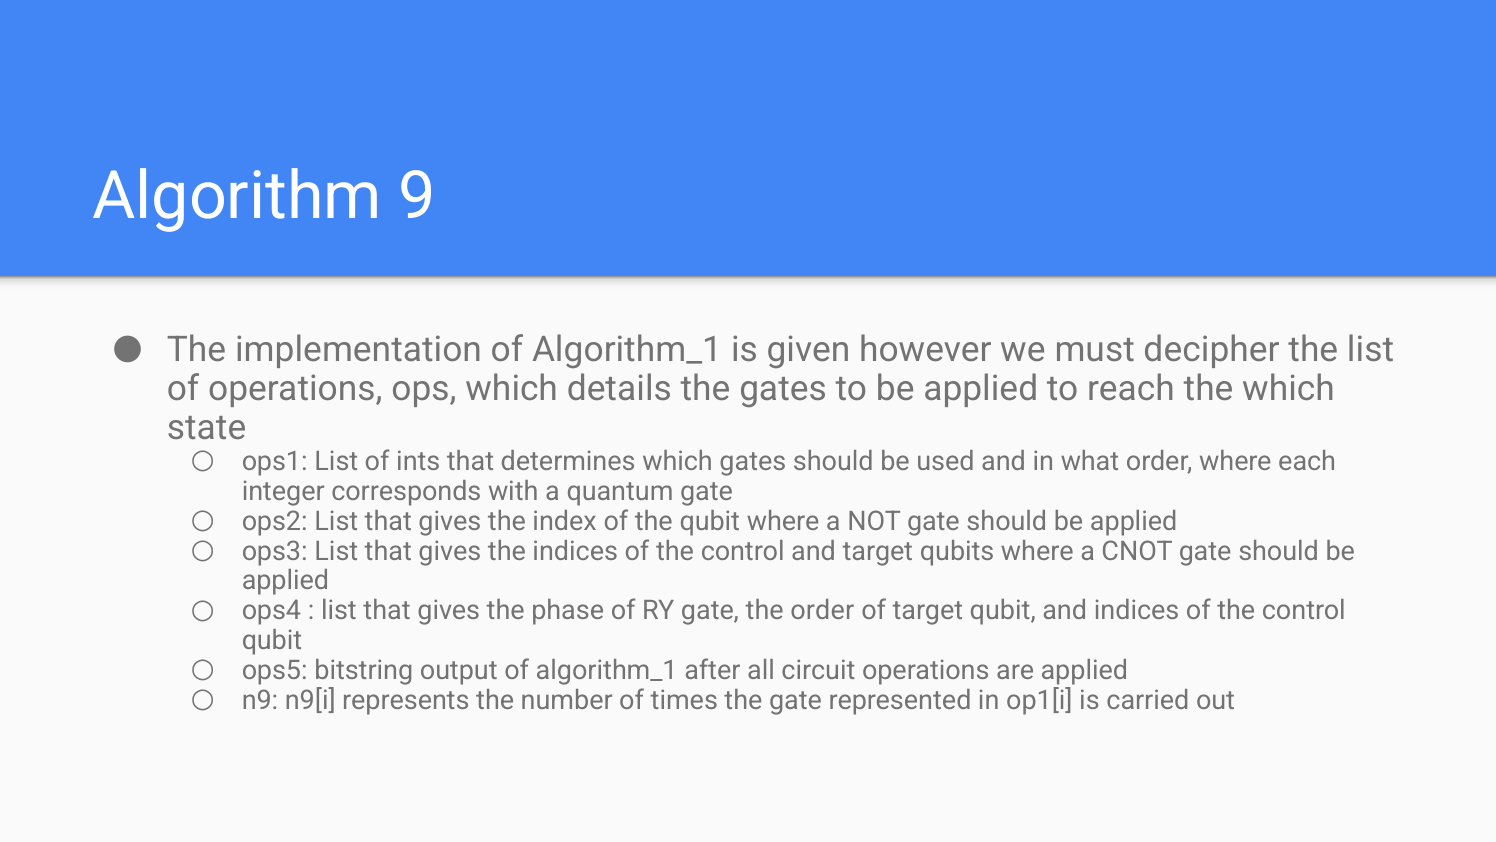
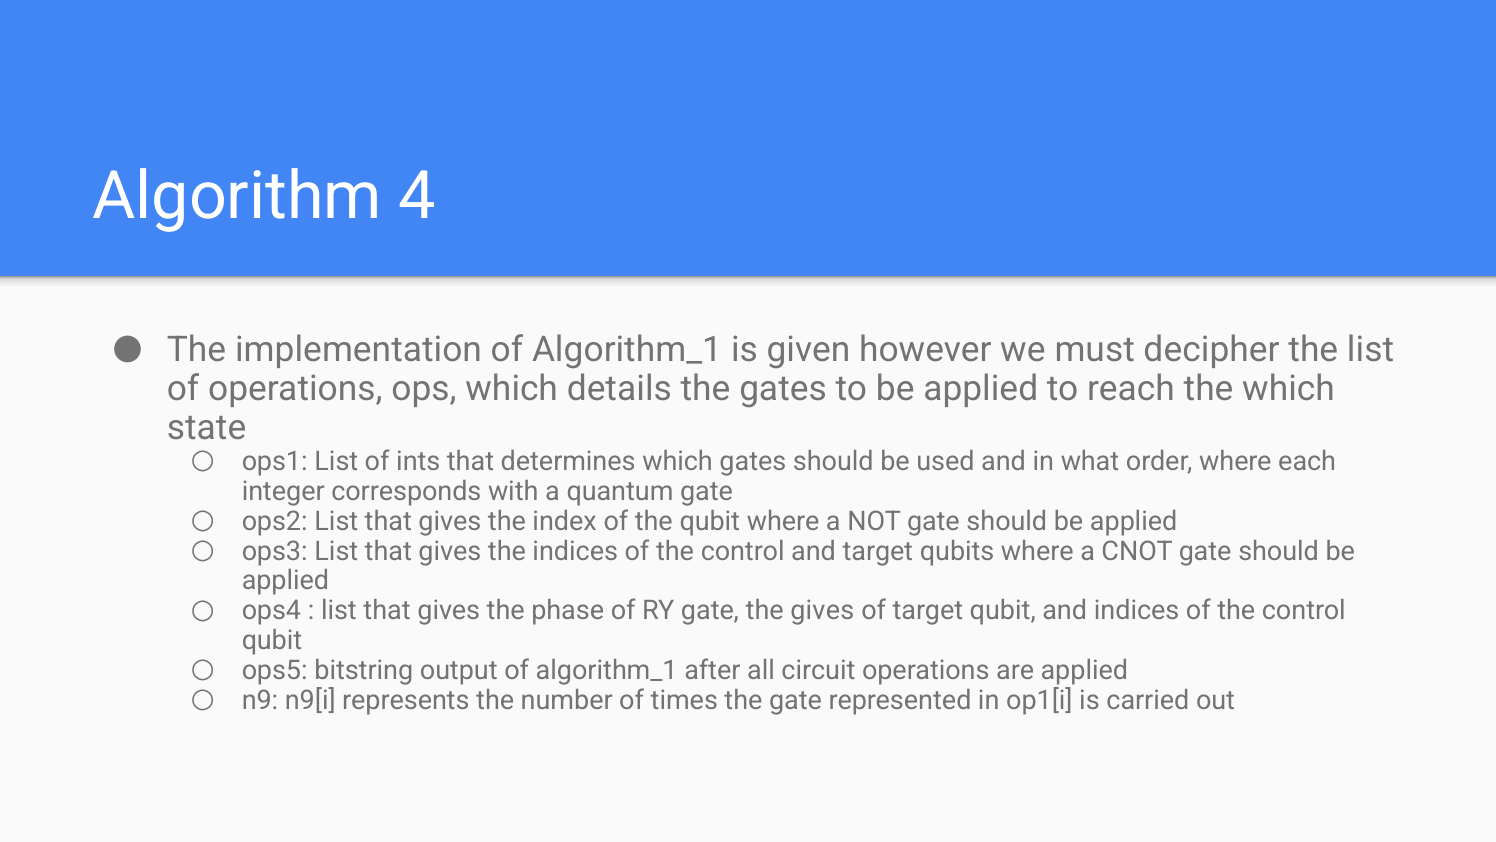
9: 9 -> 4
the order: order -> gives
